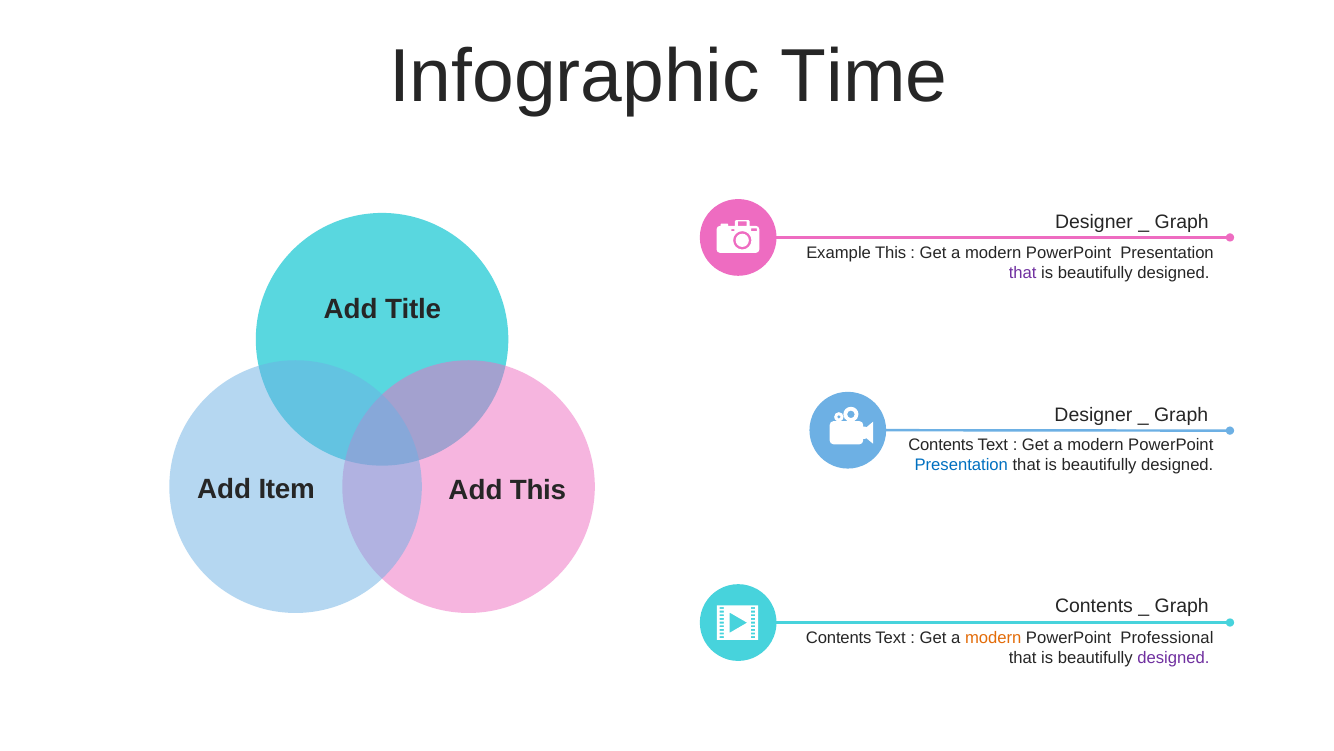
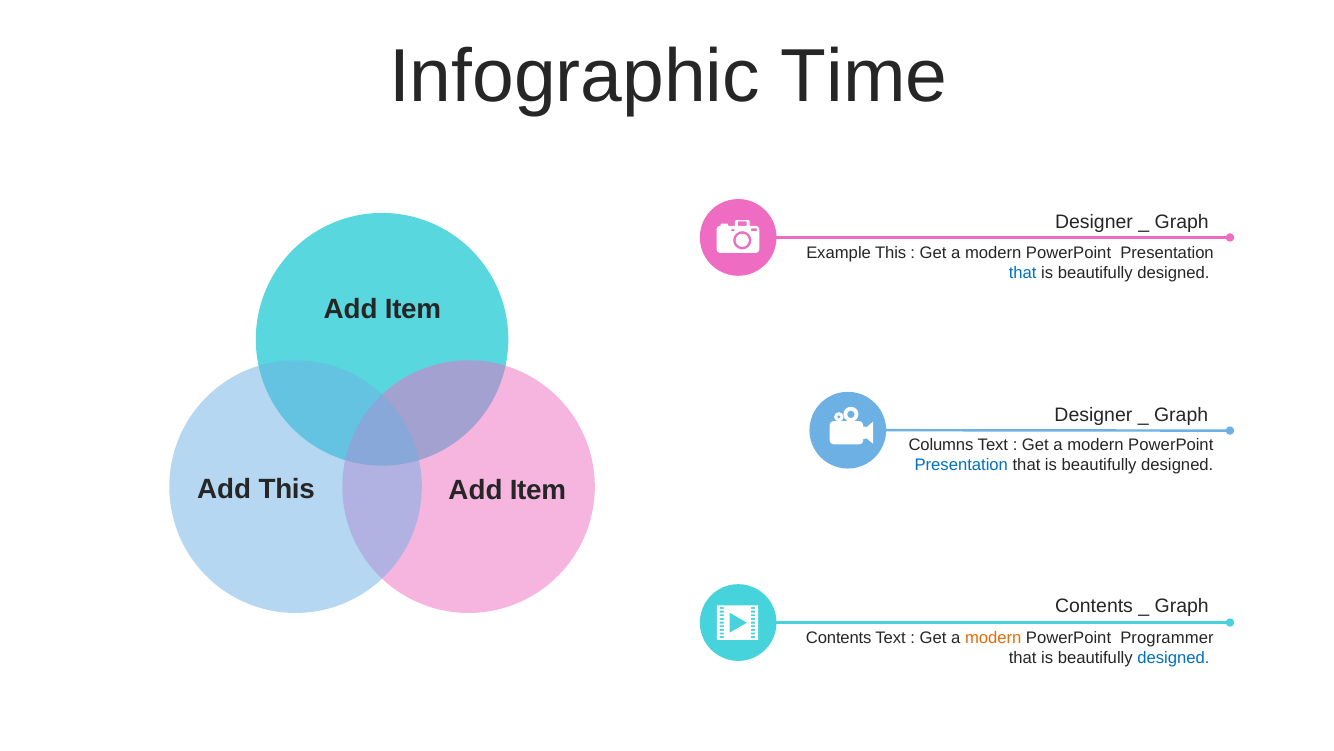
that at (1023, 273) colour: purple -> blue
Title at (413, 309): Title -> Item
Contents at (941, 445): Contents -> Columns
Add Item: Item -> This
This at (538, 490): This -> Item
Professional: Professional -> Programmer
designed at (1173, 658) colour: purple -> blue
